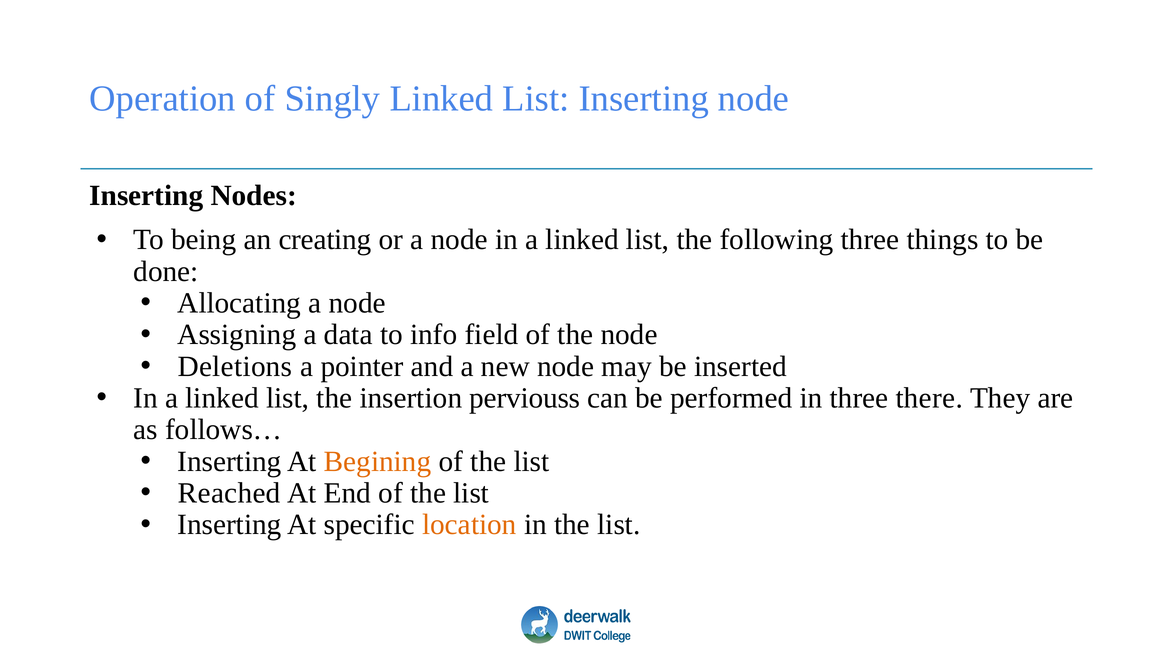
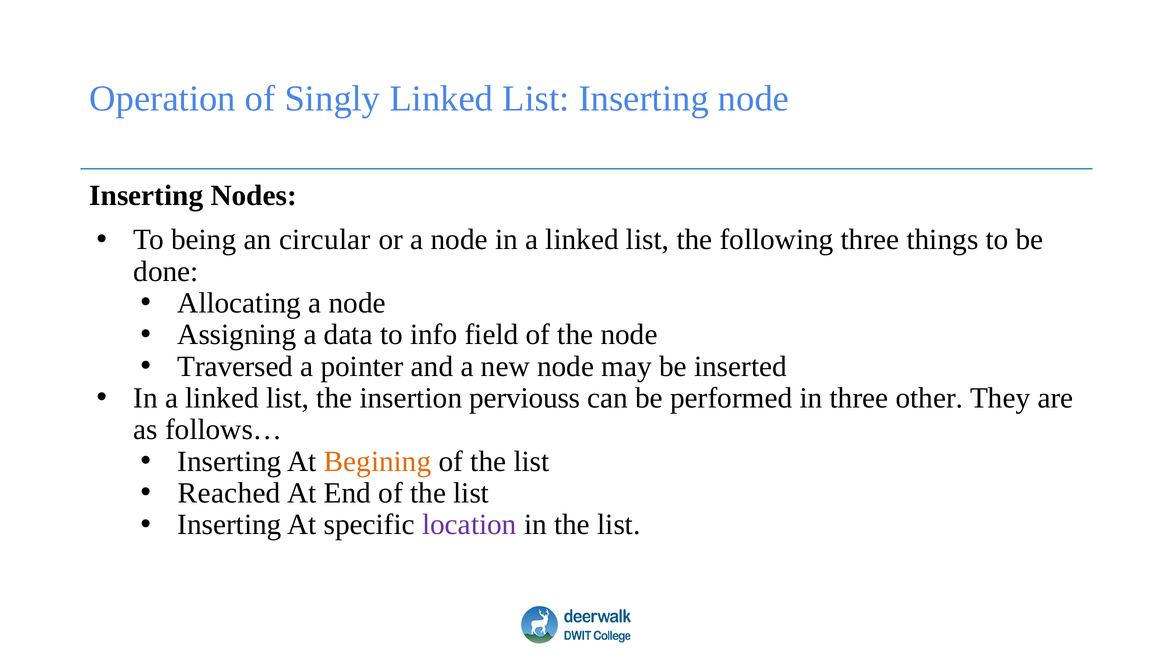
creating: creating -> circular
Deletions: Deletions -> Traversed
there: there -> other
location colour: orange -> purple
